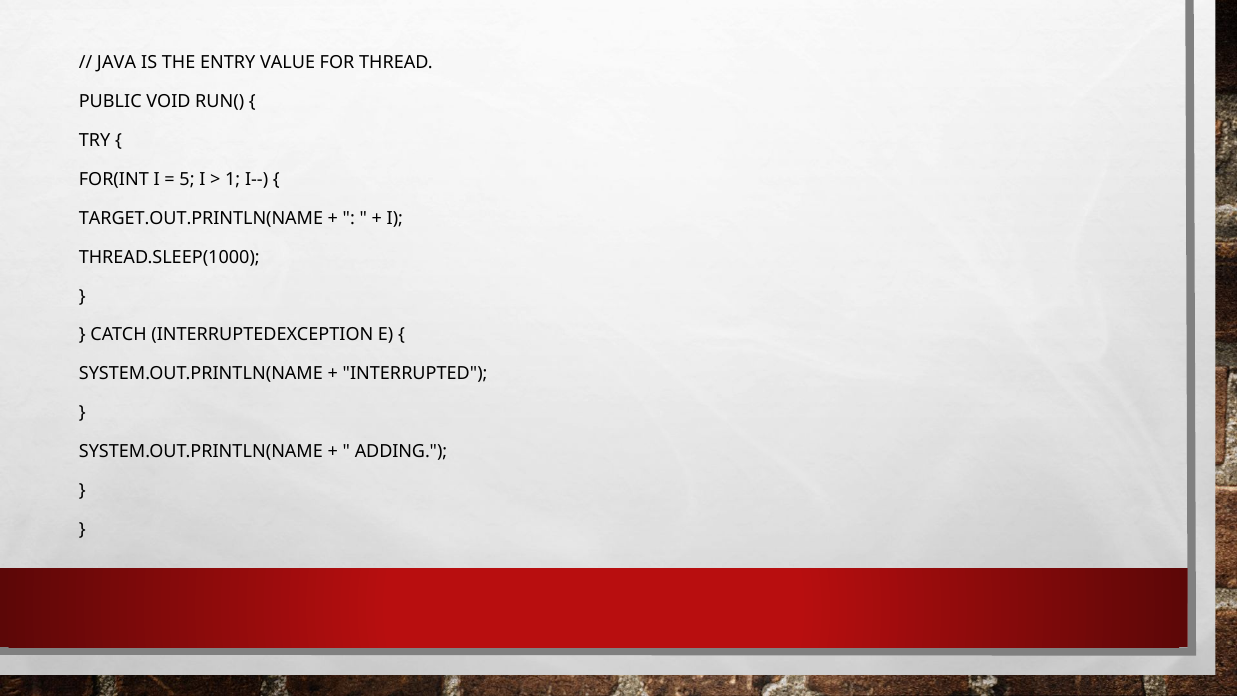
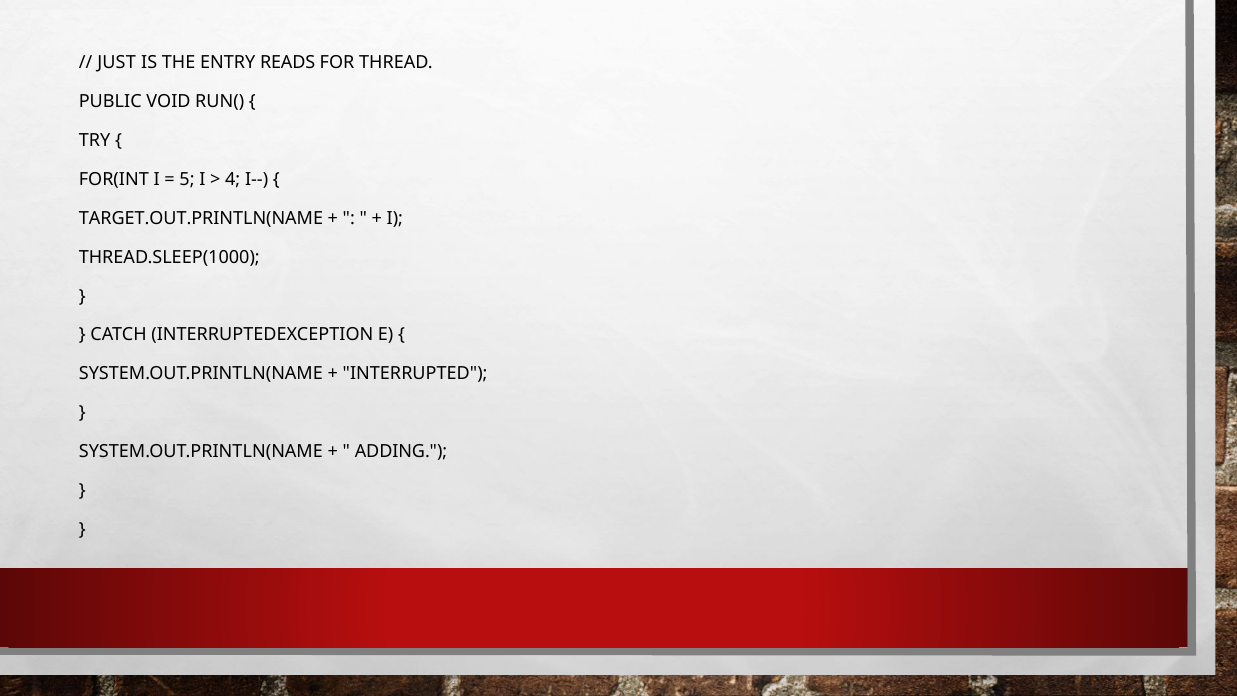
JAVA: JAVA -> JUST
VALUE: VALUE -> READS
1: 1 -> 4
